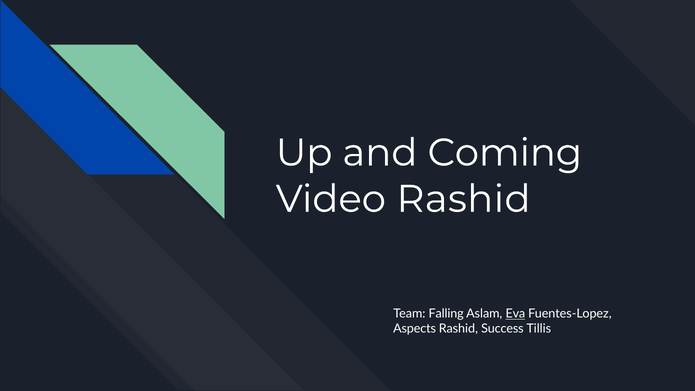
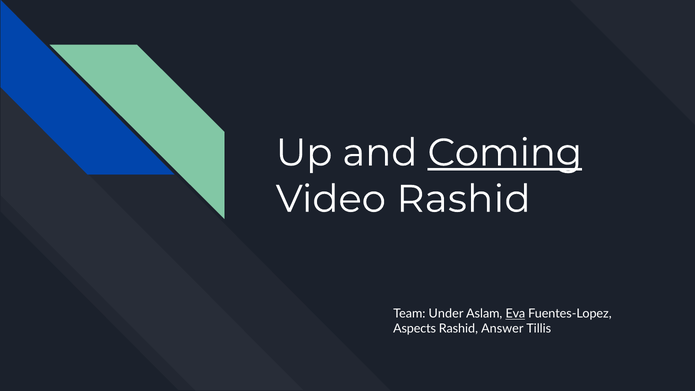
Coming underline: none -> present
Falling: Falling -> Under
Success: Success -> Answer
